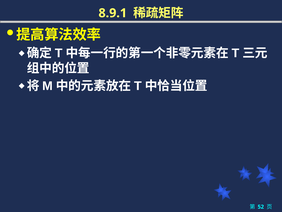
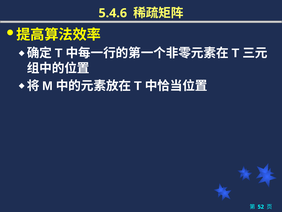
8.9.1: 8.9.1 -> 5.4.6
